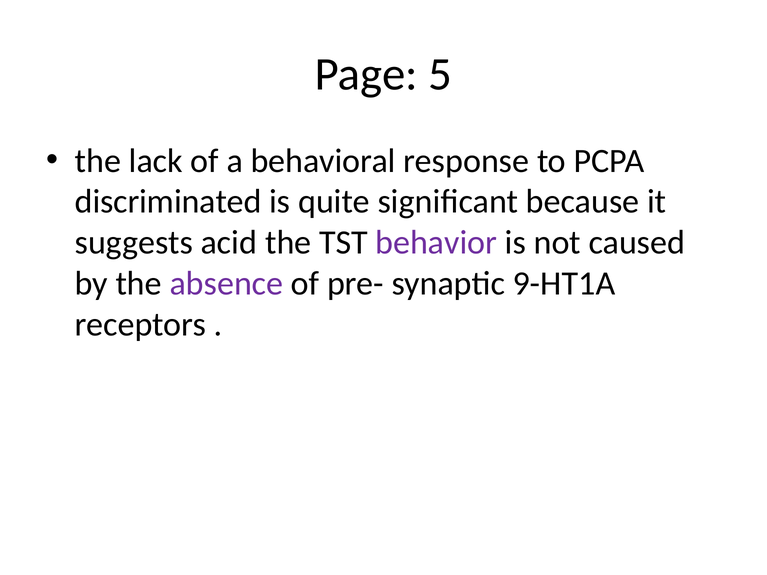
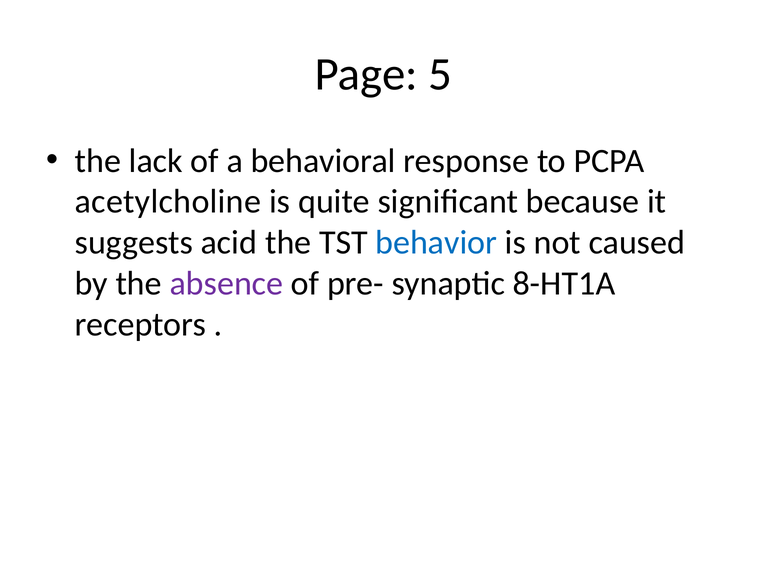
discriminated: discriminated -> acetylcholine
behavior colour: purple -> blue
9-HT1A: 9-HT1A -> 8-HT1A
